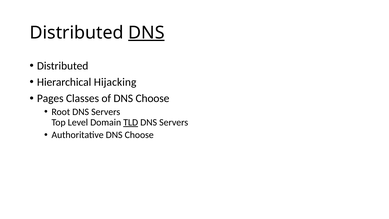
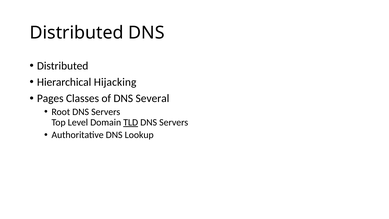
DNS at (146, 33) underline: present -> none
of DNS Choose: Choose -> Several
Authoritative DNS Choose: Choose -> Lookup
